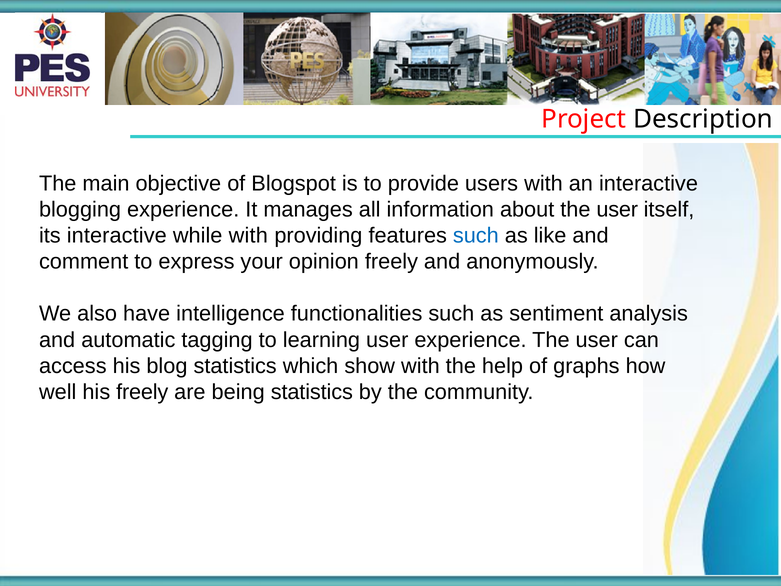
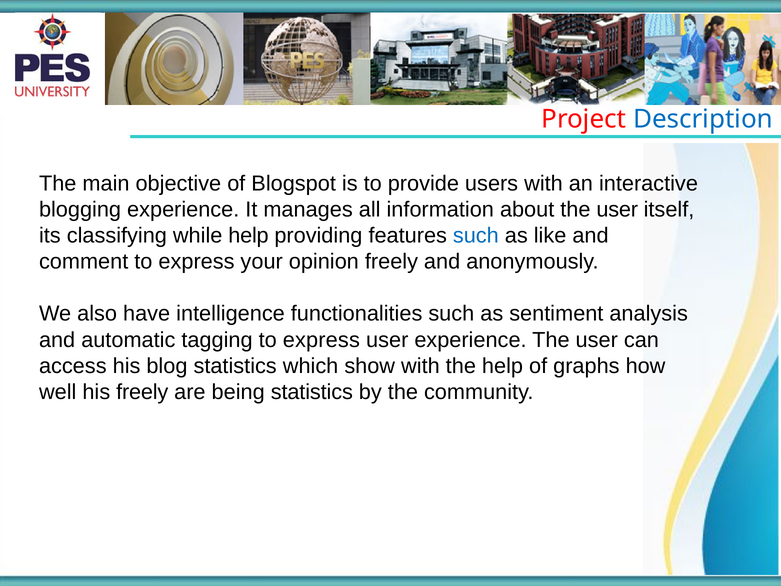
Description colour: black -> blue
its interactive: interactive -> classifying
while with: with -> help
tagging to learning: learning -> express
